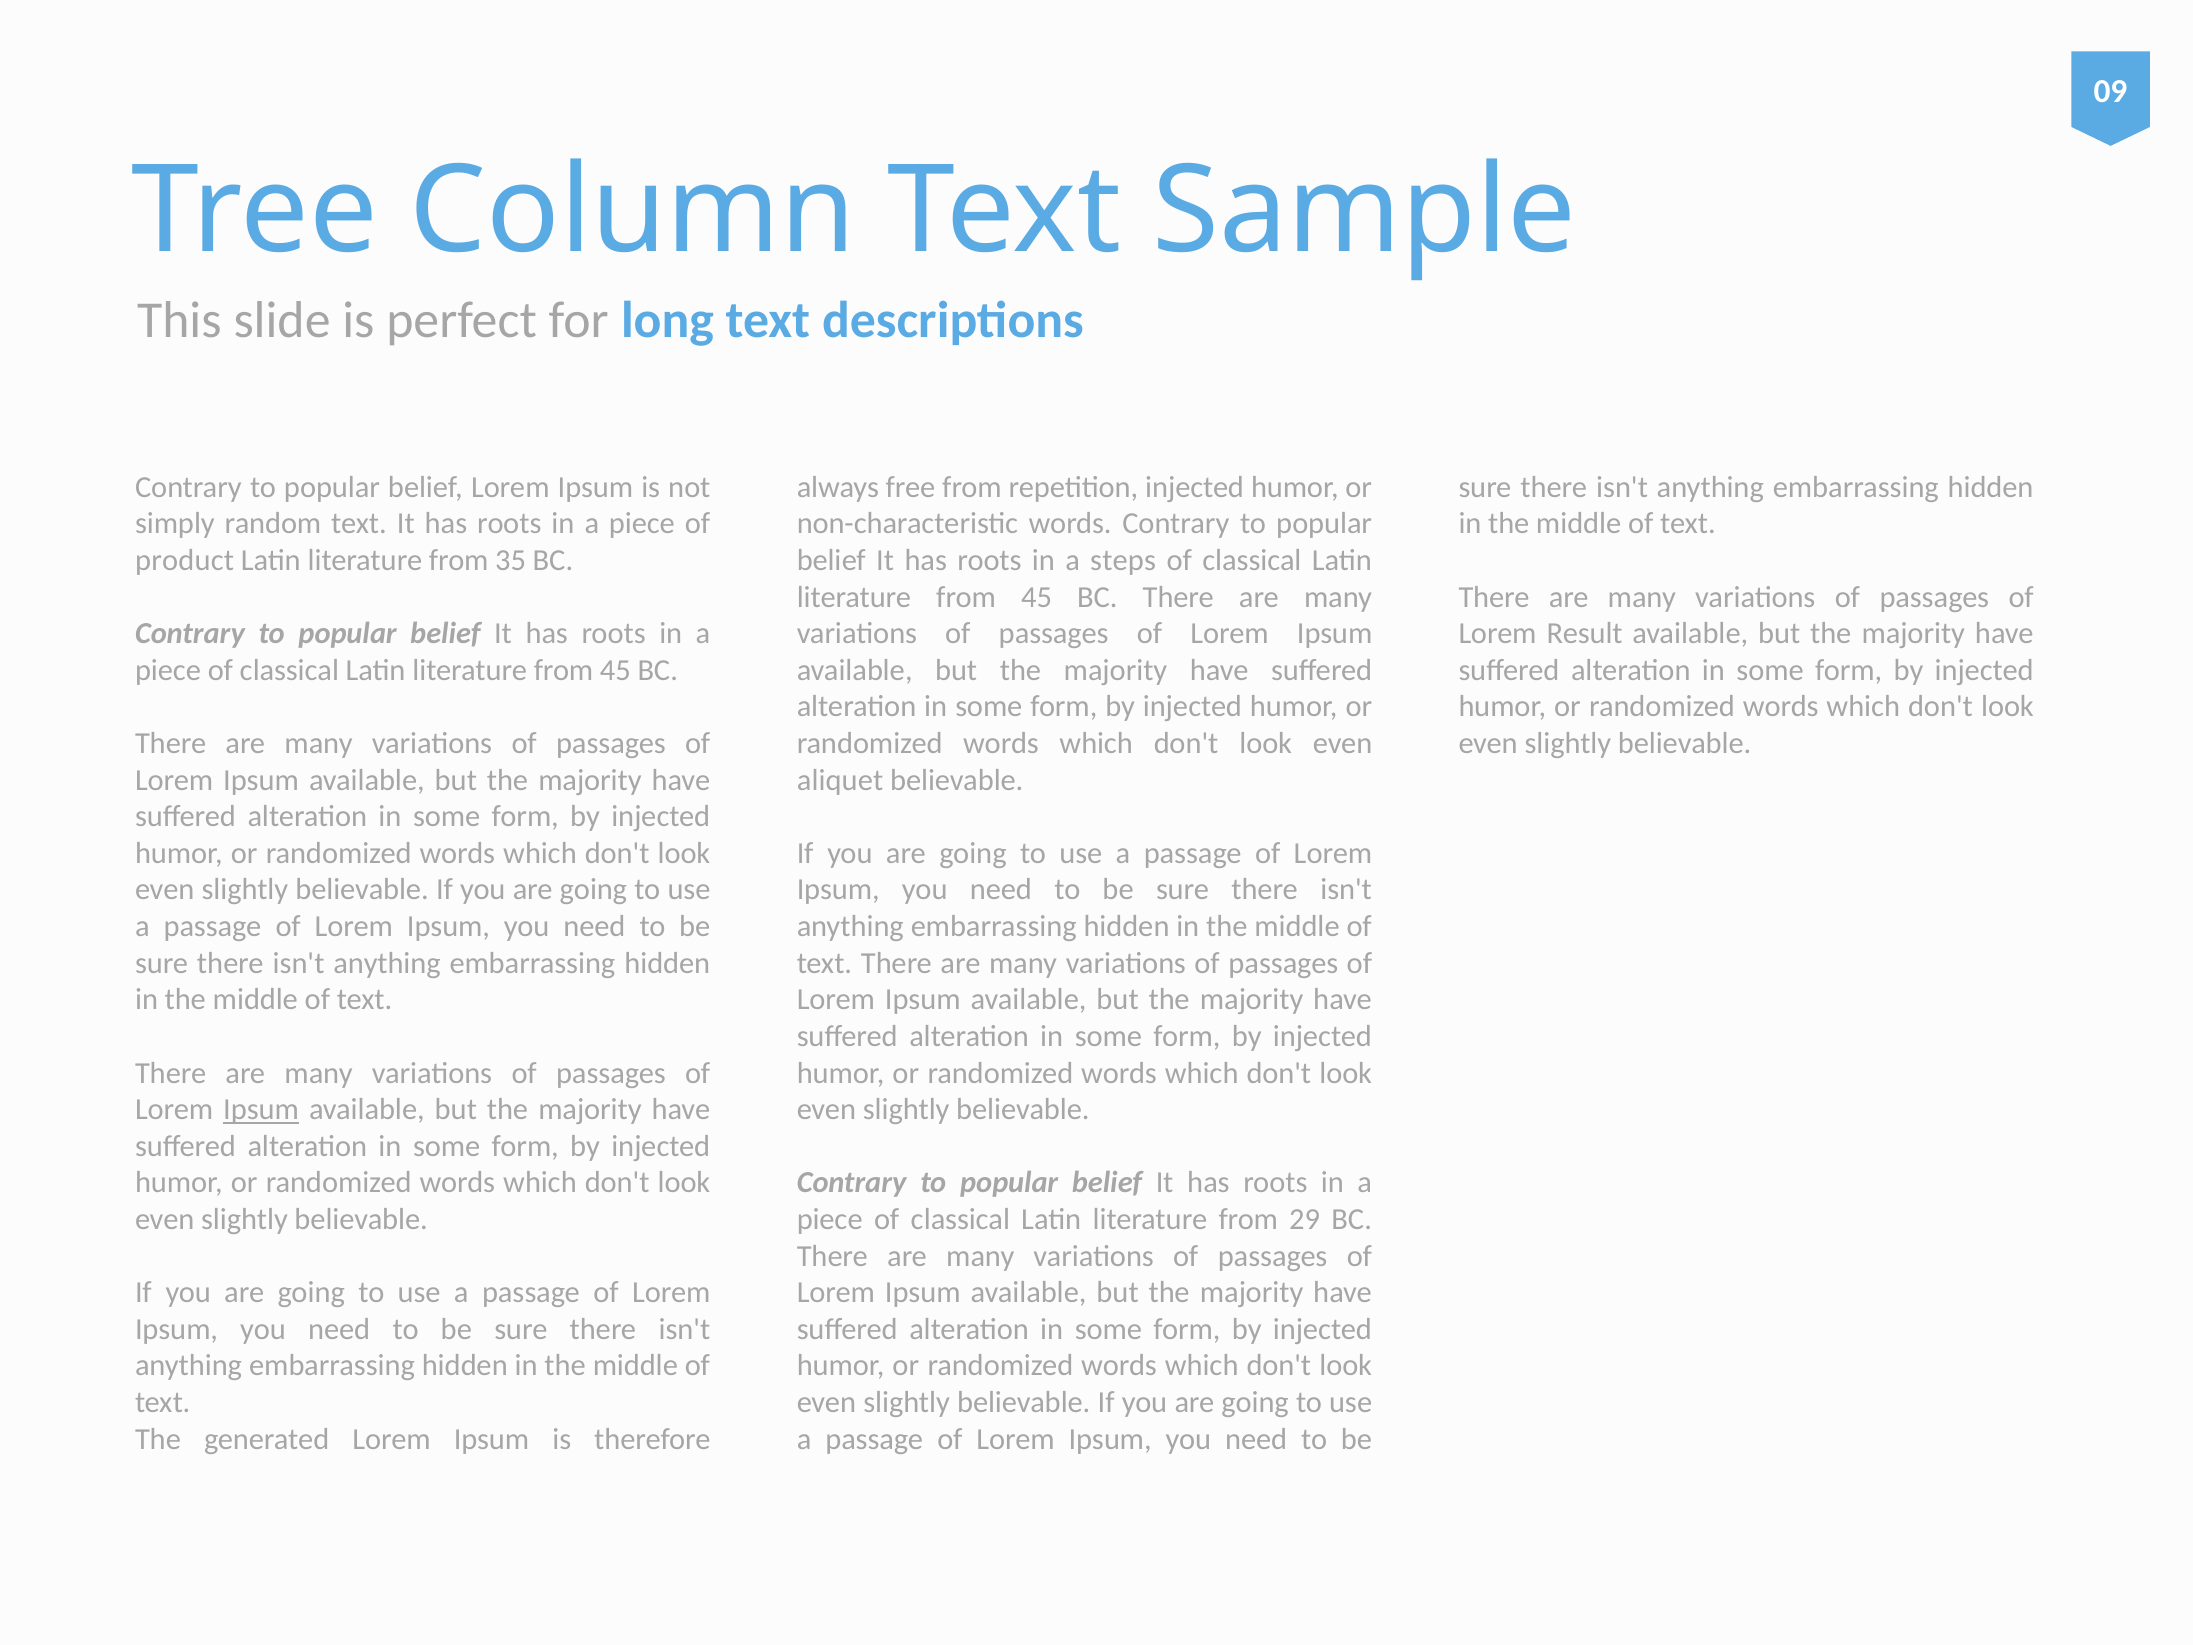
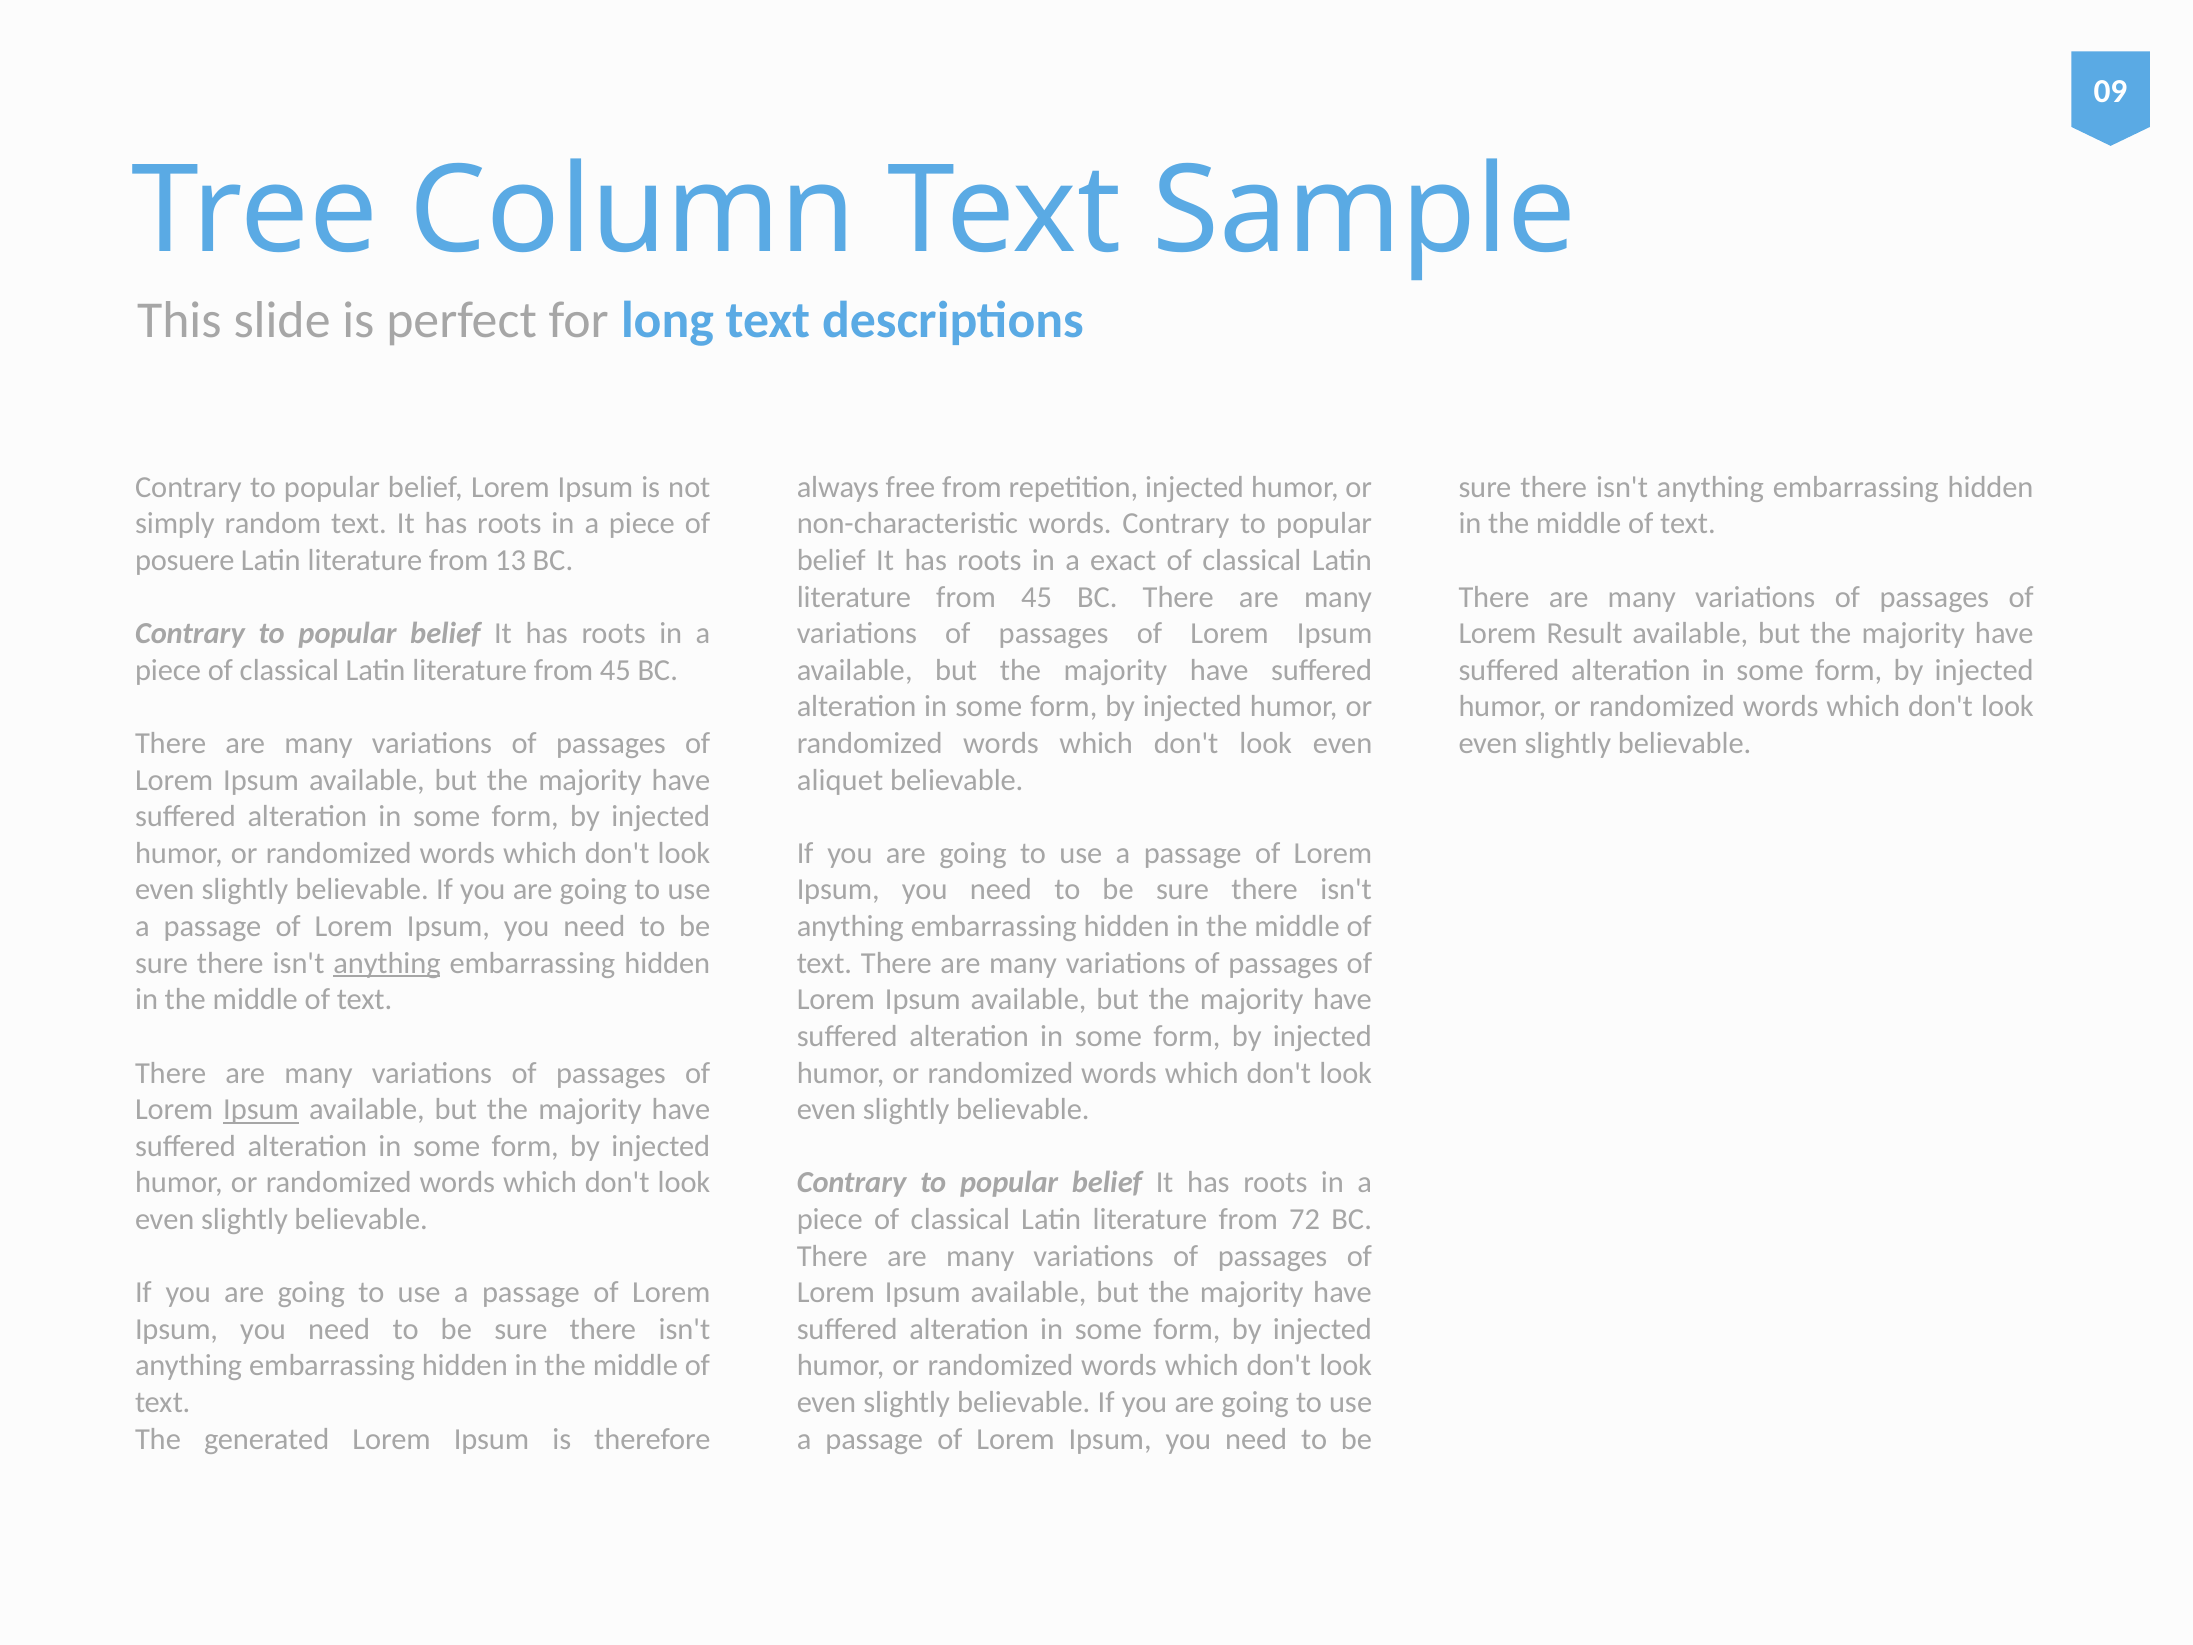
product: product -> posuere
35: 35 -> 13
steps: steps -> exact
anything at (387, 963) underline: none -> present
29: 29 -> 72
